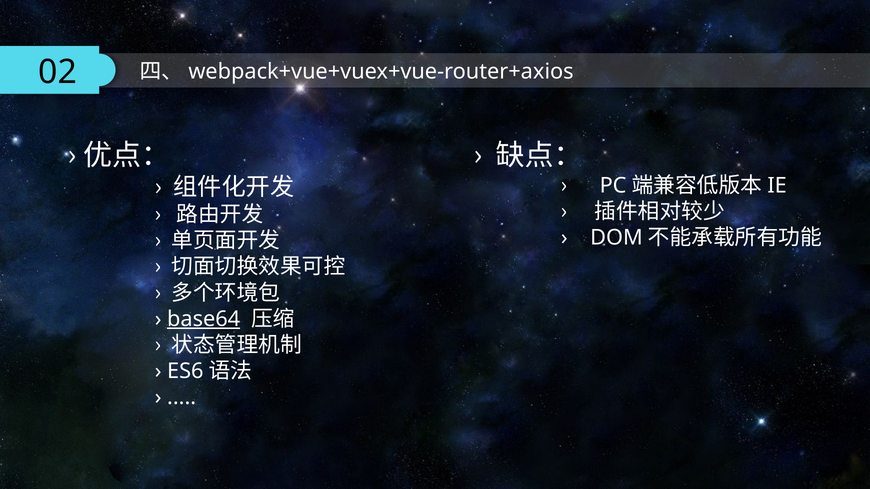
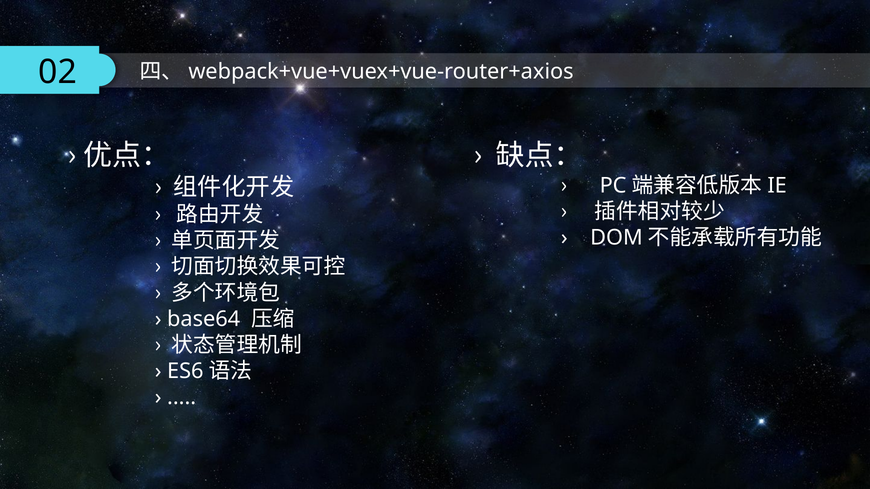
base64 underline: present -> none
